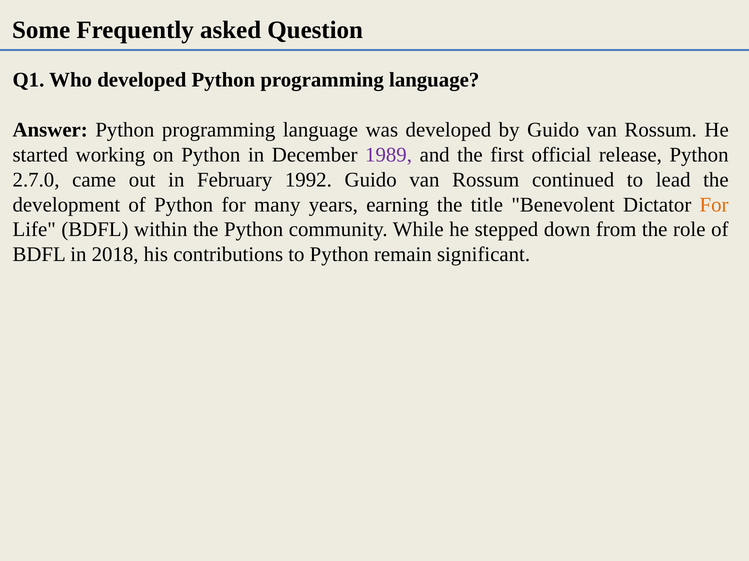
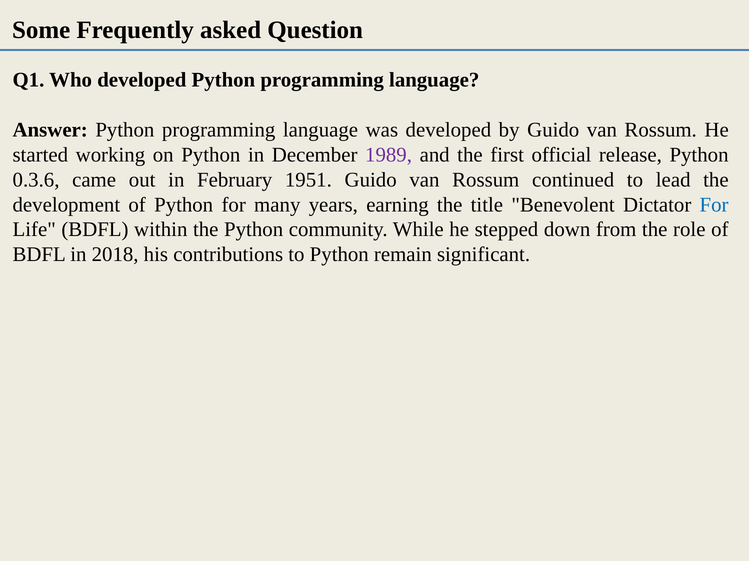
2.7.0: 2.7.0 -> 0.3.6
1992: 1992 -> 1951
For at (714, 205) colour: orange -> blue
